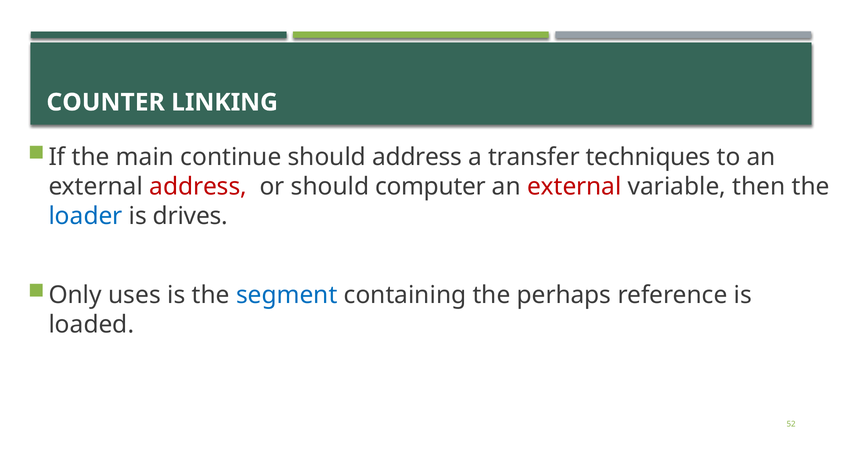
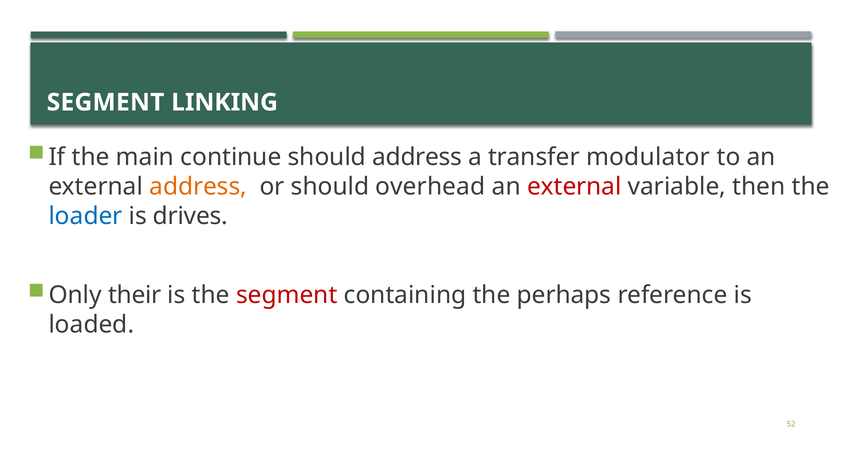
COUNTER at (106, 102): COUNTER -> SEGMENT
techniques: techniques -> modulator
address at (198, 186) colour: red -> orange
computer: computer -> overhead
uses: uses -> their
segment at (287, 295) colour: blue -> red
